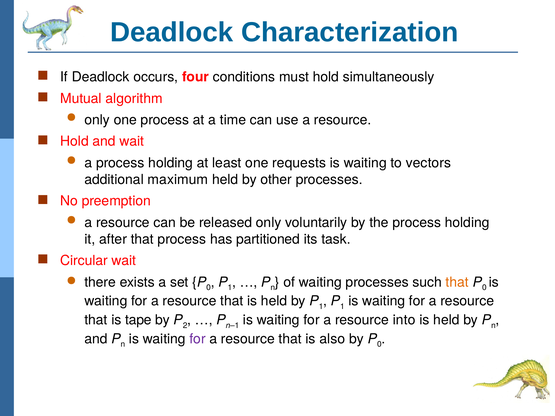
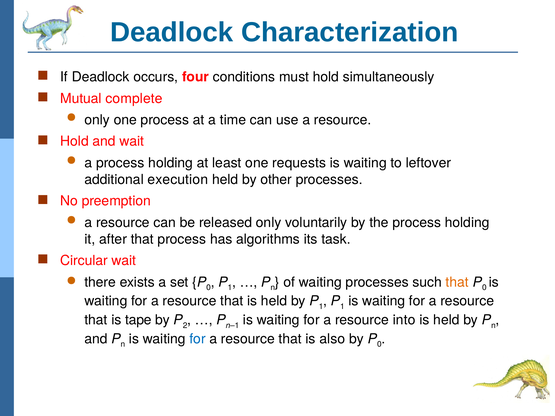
algorithm: algorithm -> complete
vectors: vectors -> leftover
maximum: maximum -> execution
partitioned: partitioned -> algorithms
for at (198, 339) colour: purple -> blue
